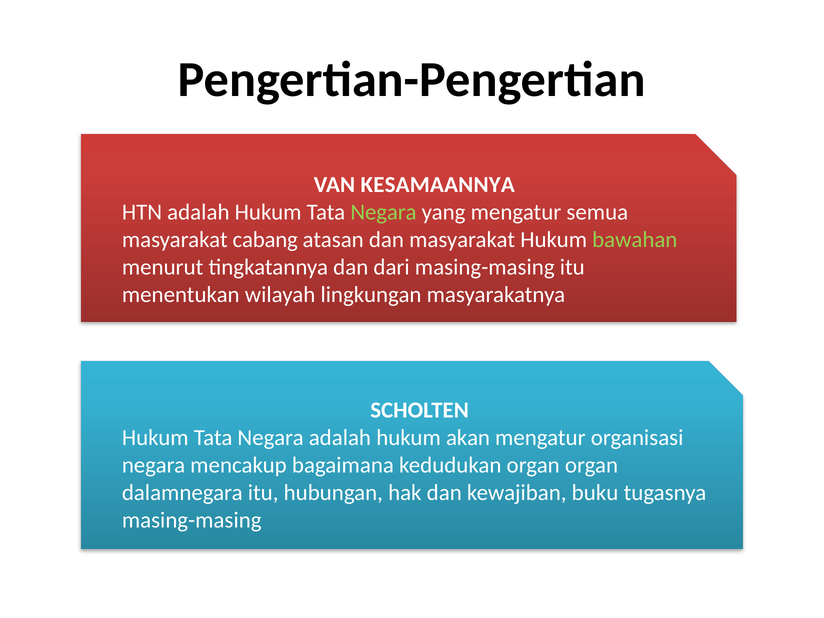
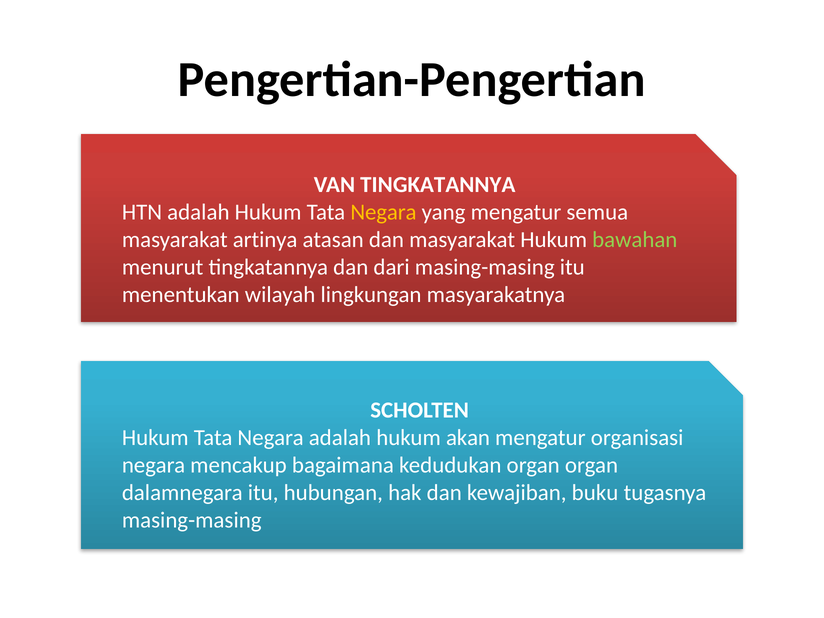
VAN KESAMAANNYA: KESAMAANNYA -> TINGKATANNYA
Negara at (383, 212) colour: light green -> yellow
cabang: cabang -> artinya
